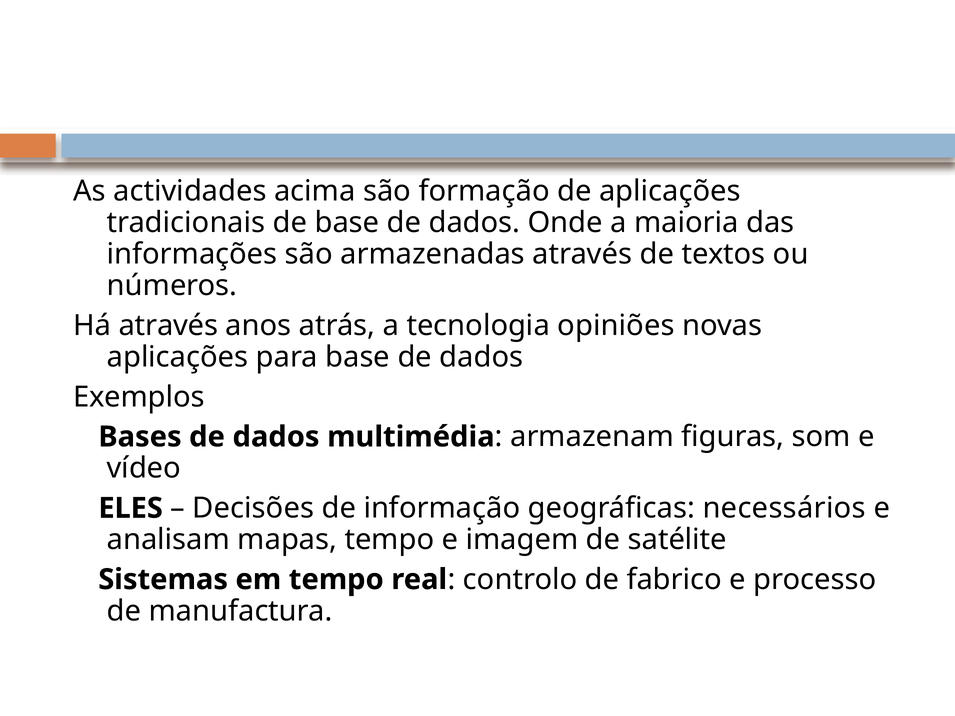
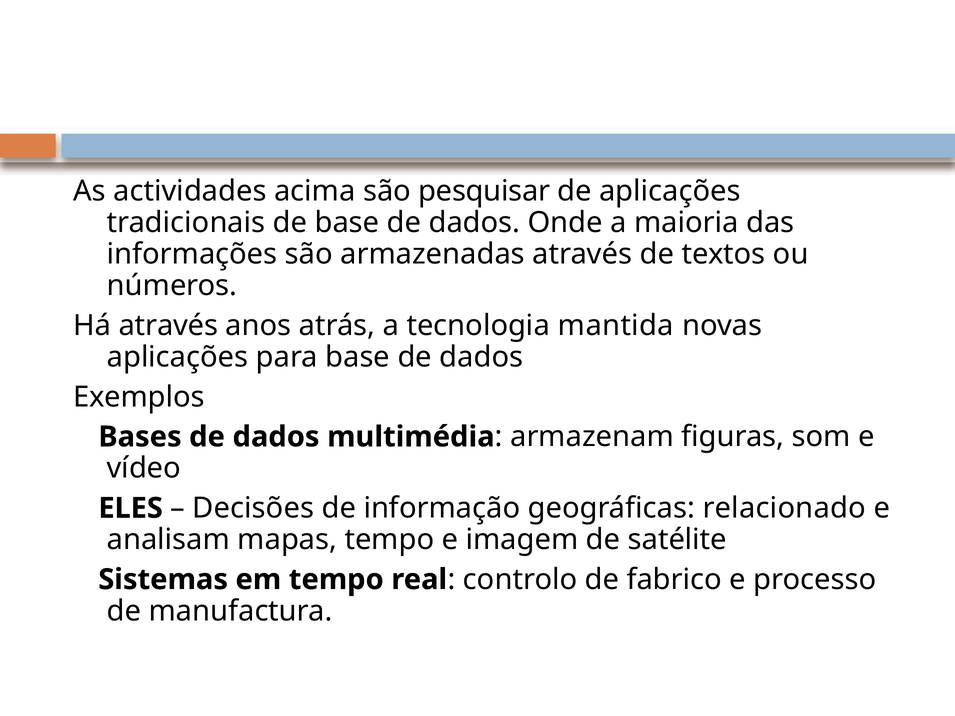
formação: formação -> pesquisar
opiniões: opiniões -> mantida
necessários: necessários -> relacionado
